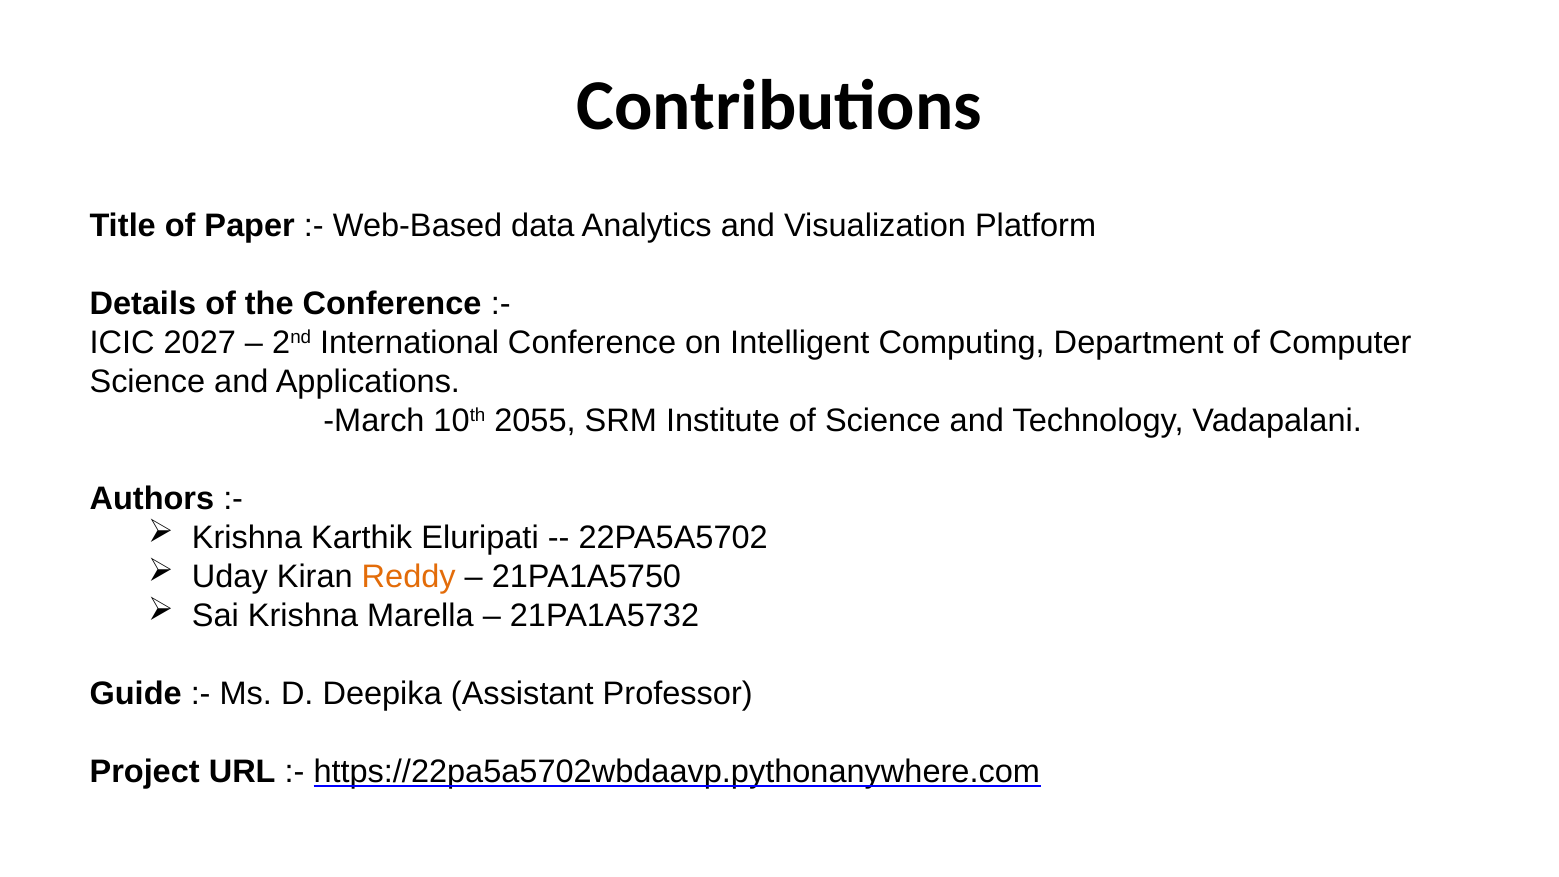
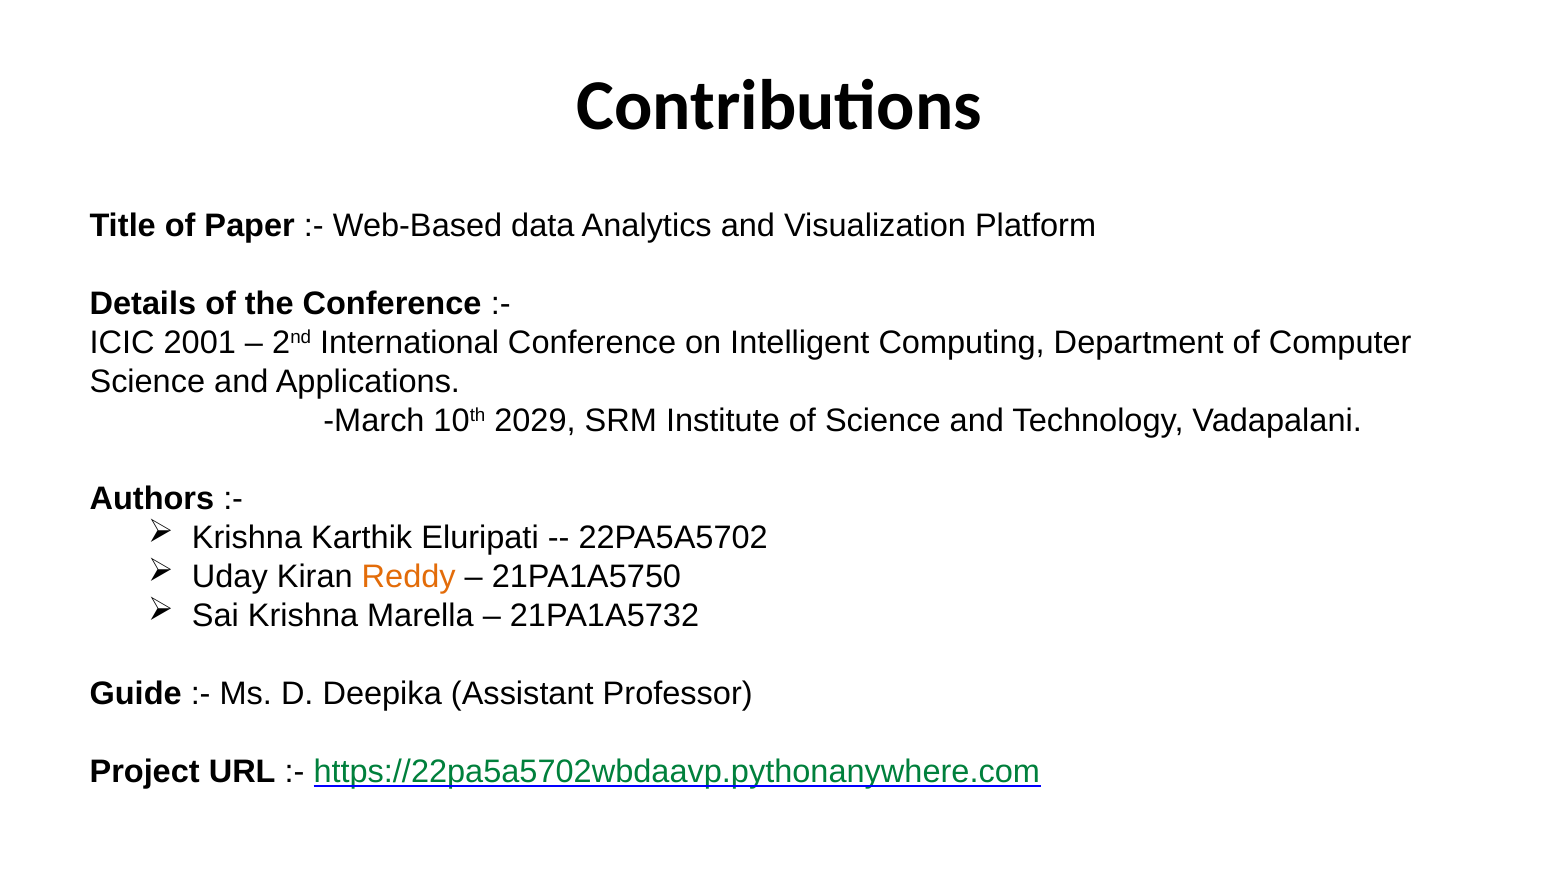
2027: 2027 -> 2001
2055: 2055 -> 2029
https://22pa5a5702wbdaavp.pythonanywhere.com colour: black -> green
